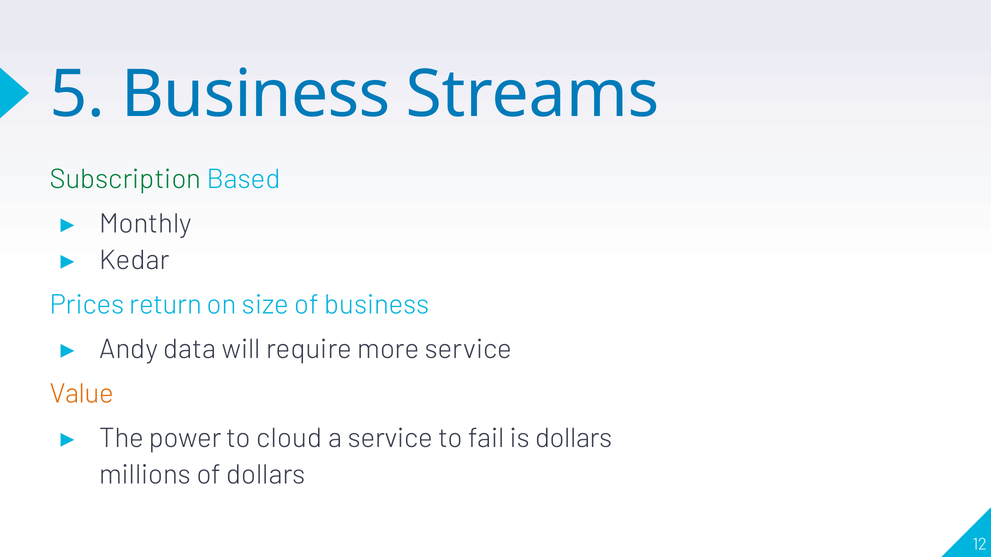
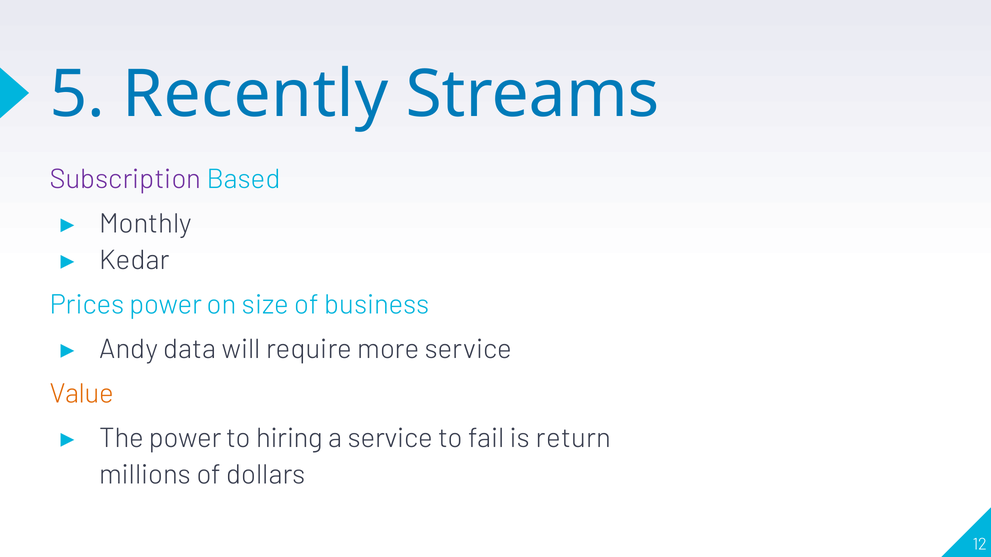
5 Business: Business -> Recently
Subscription colour: green -> purple
Prices return: return -> power
cloud: cloud -> hiring
is dollars: dollars -> return
